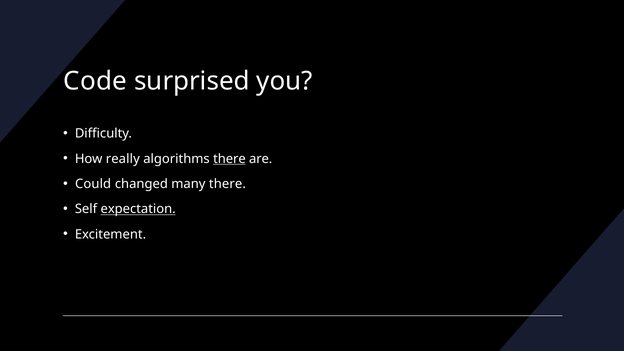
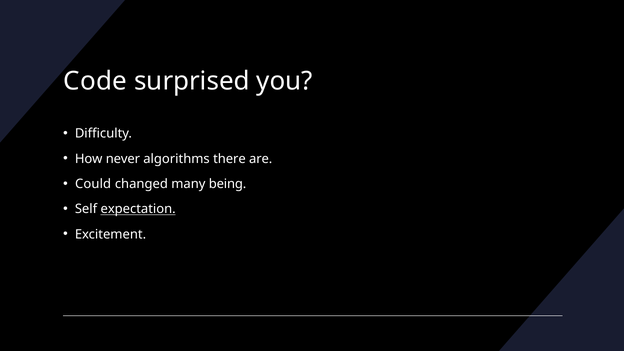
really: really -> never
there at (229, 159) underline: present -> none
many there: there -> being
